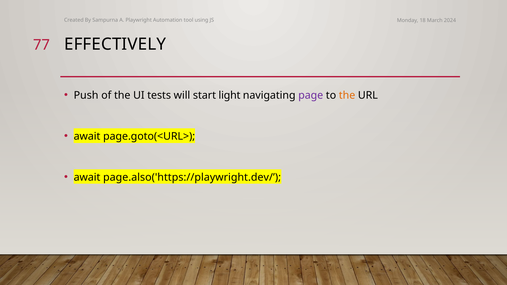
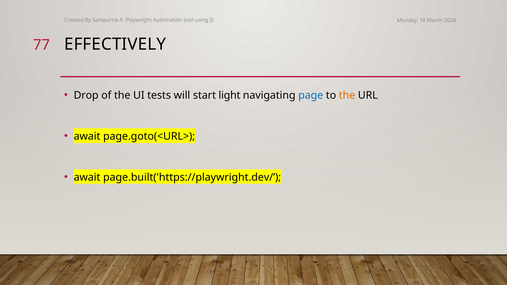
Push: Push -> Drop
page colour: purple -> blue
page.also('https://playwright.dev/: page.also('https://playwright.dev/ -> page.built('https://playwright.dev/
